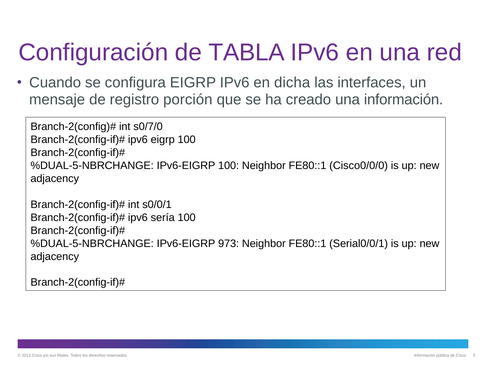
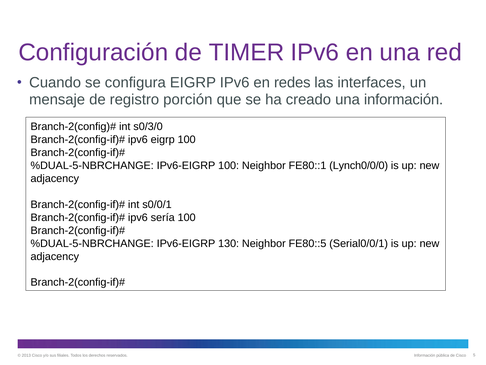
TABLA: TABLA -> TIMER
dicha: dicha -> redes
s0/7/0: s0/7/0 -> s0/3/0
Cisco0/0/0: Cisco0/0/0 -> Lynch0/0/0
973: 973 -> 130
FE80::1 at (307, 243): FE80::1 -> FE80::5
